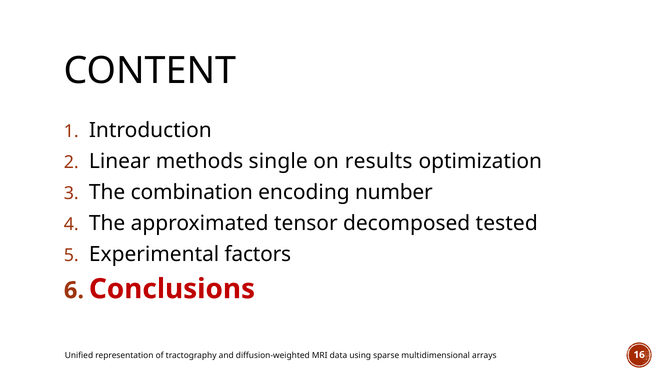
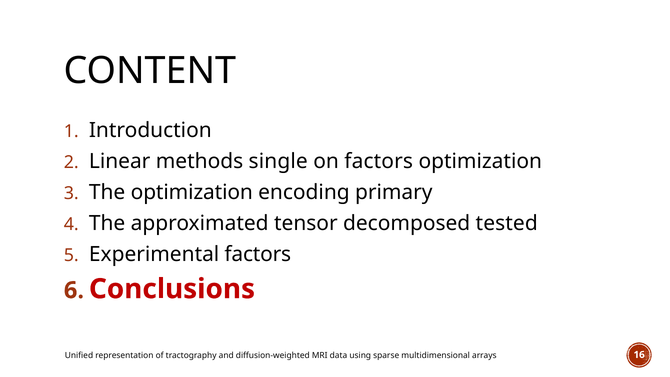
on results: results -> factors
The combination: combination -> optimization
number: number -> primary
